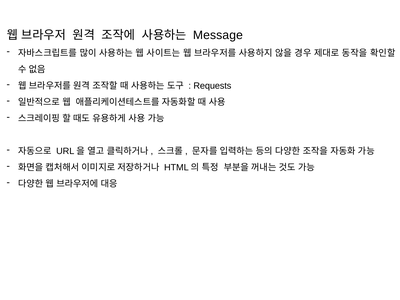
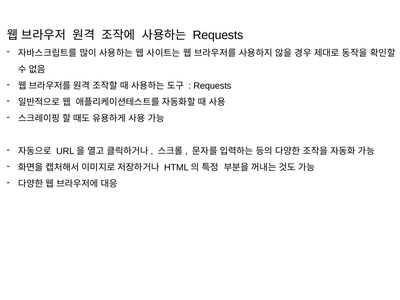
Message at (218, 35): Message -> Requests
